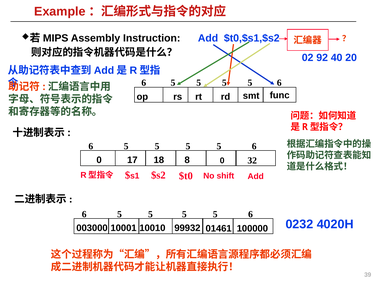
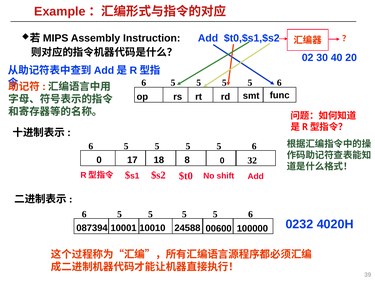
92: 92 -> 30
003000: 003000 -> 087394
99932: 99932 -> 24588
01461: 01461 -> 00600
